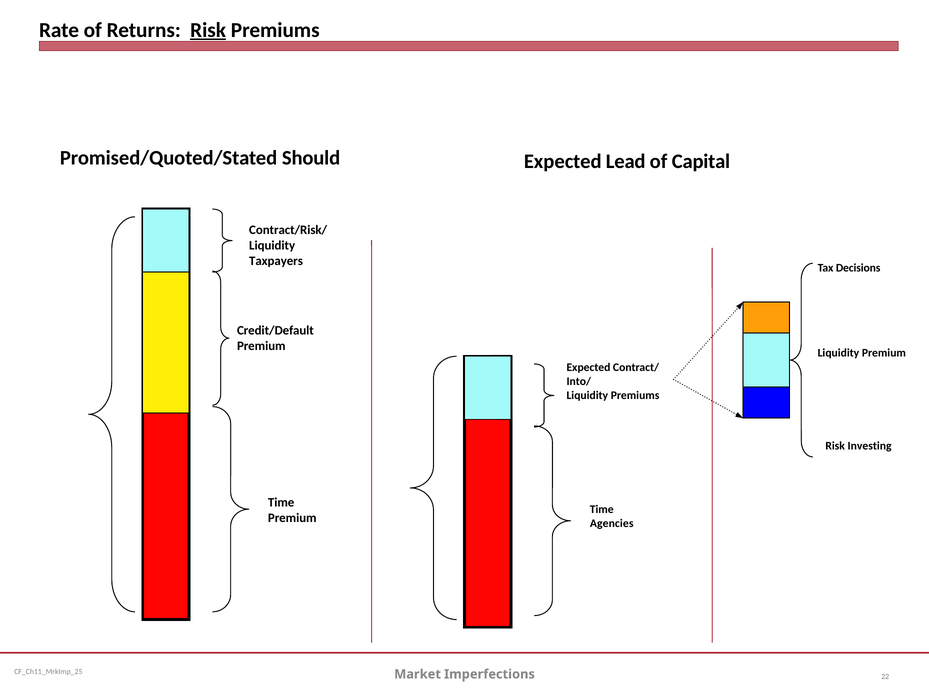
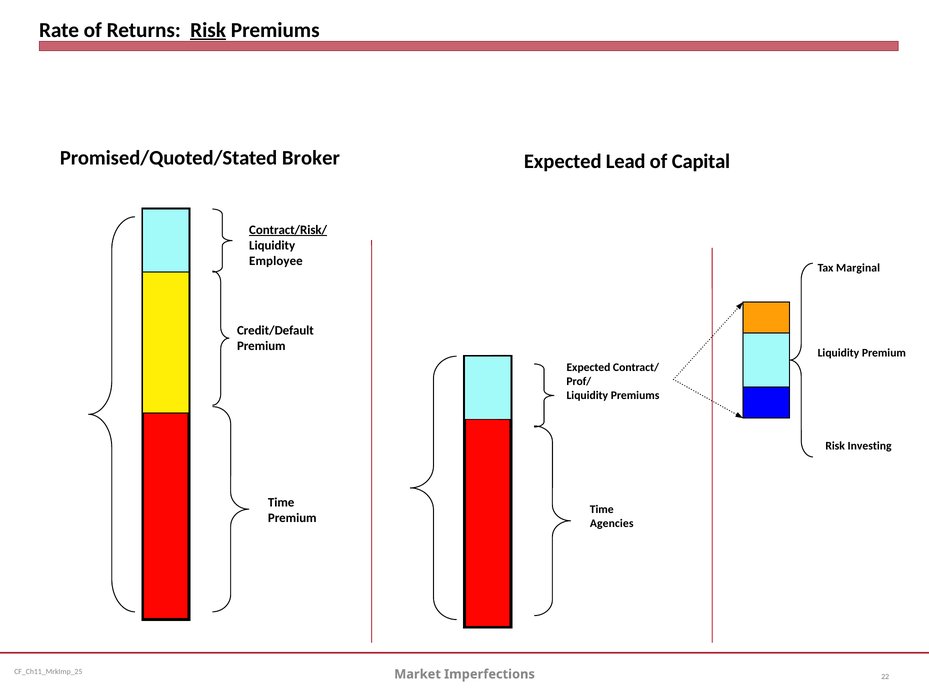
Should: Should -> Broker
Contract/Risk/ underline: none -> present
Taxpayers: Taxpayers -> Employee
Decisions: Decisions -> Marginal
Into/: Into/ -> Prof/
